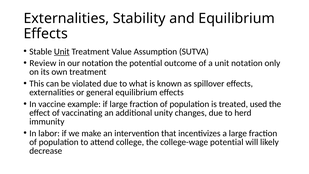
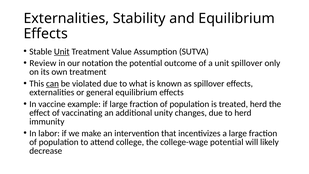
unit notation: notation -> spillover
can underline: none -> present
treated used: used -> herd
